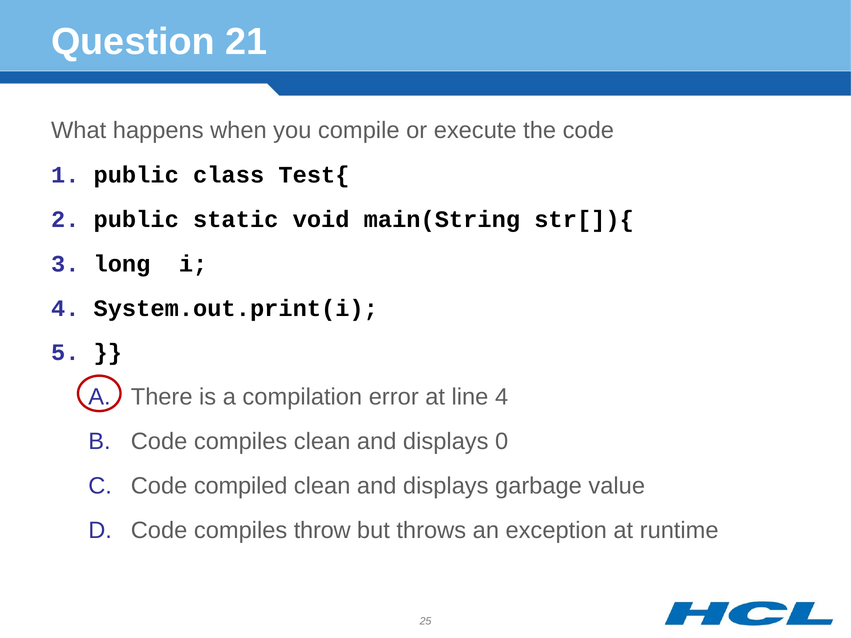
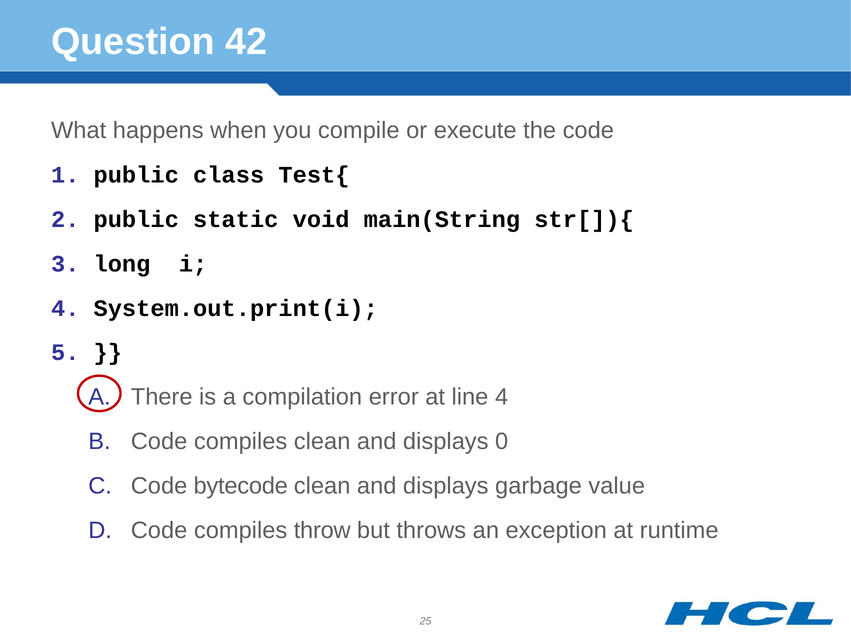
21: 21 -> 42
compiled: compiled -> bytecode
